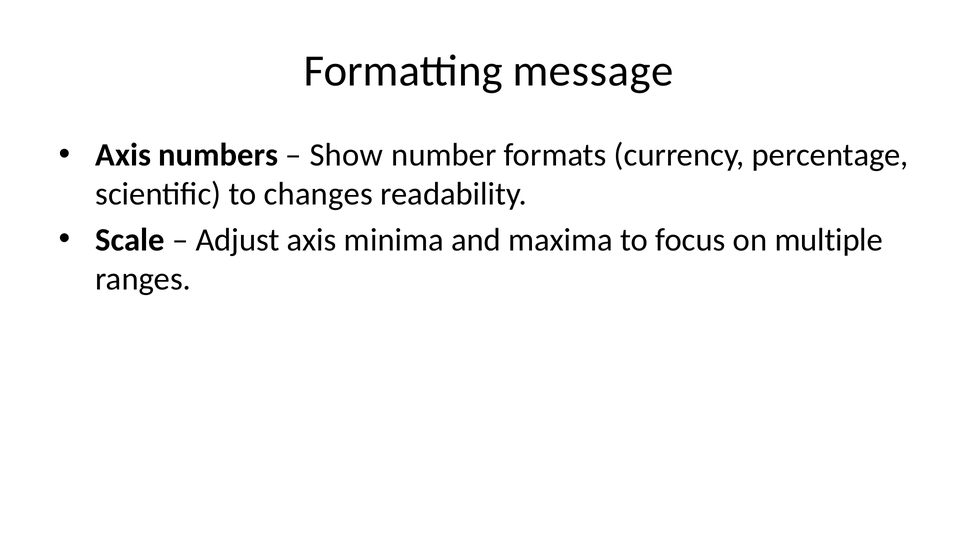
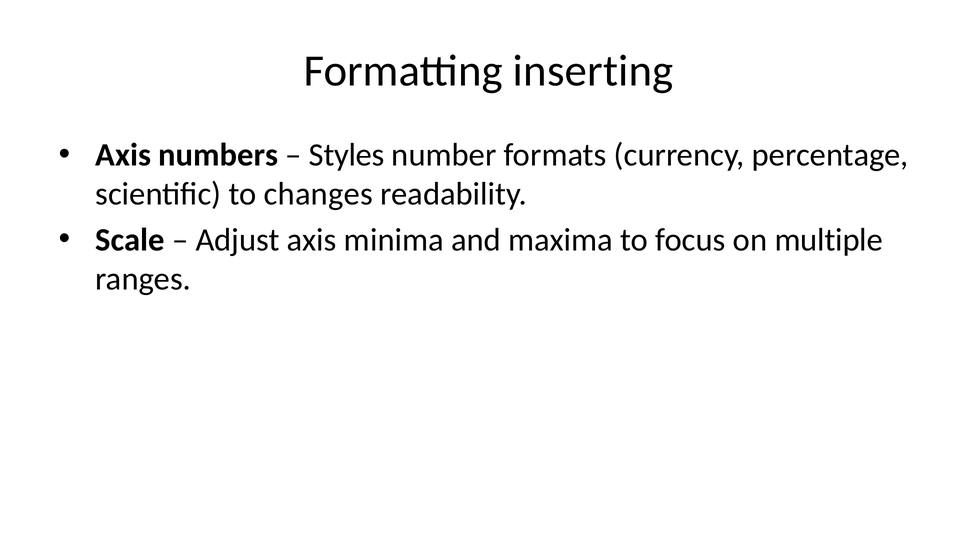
message: message -> inserting
Show: Show -> Styles
